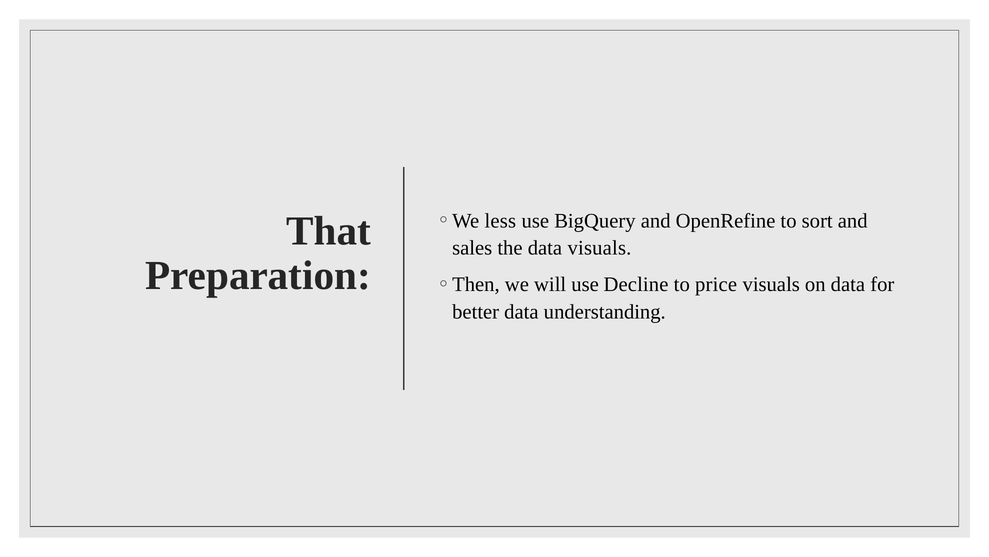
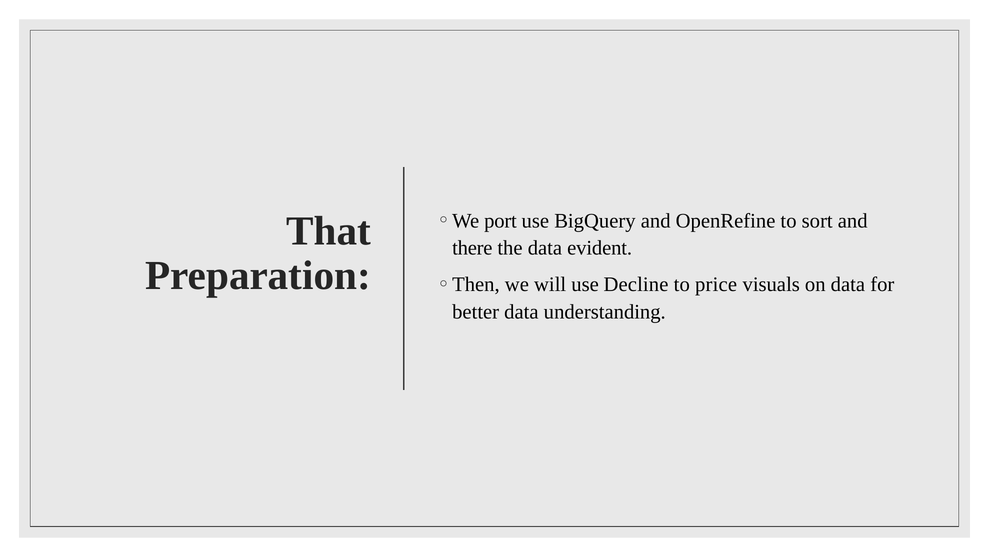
less: less -> port
sales: sales -> there
data visuals: visuals -> evident
